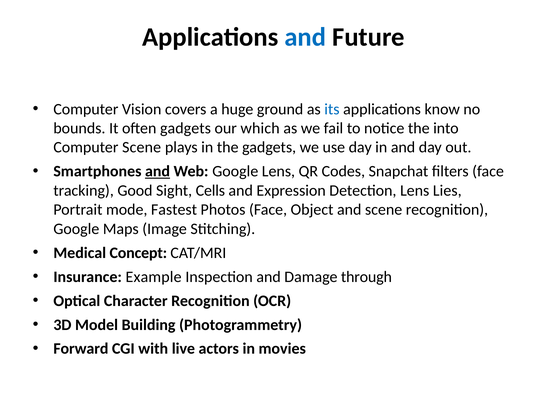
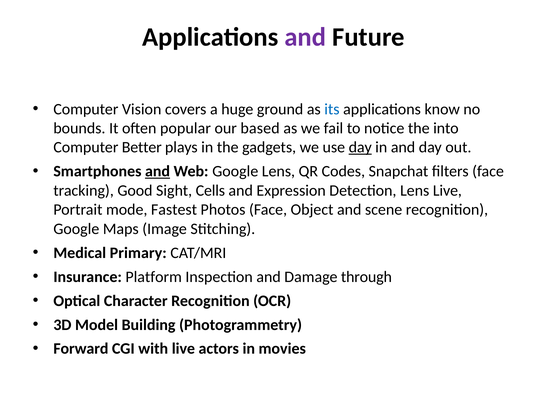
and at (305, 37) colour: blue -> purple
often gadgets: gadgets -> popular
which: which -> based
Computer Scene: Scene -> Better
day at (360, 147) underline: none -> present
Lens Lies: Lies -> Live
Concept: Concept -> Primary
Example: Example -> Platform
